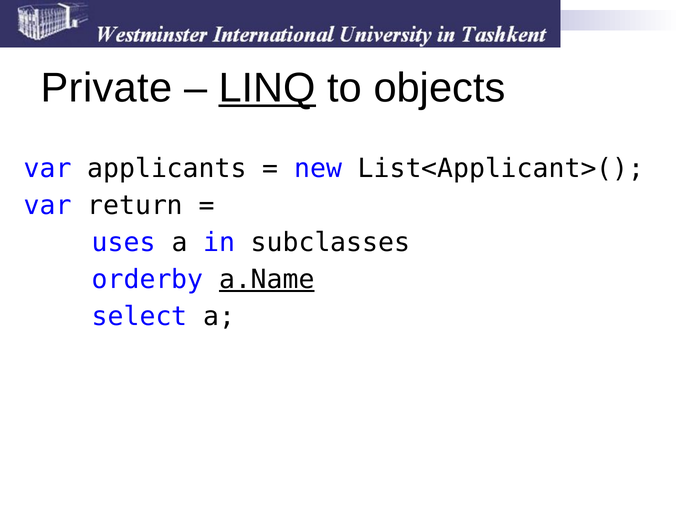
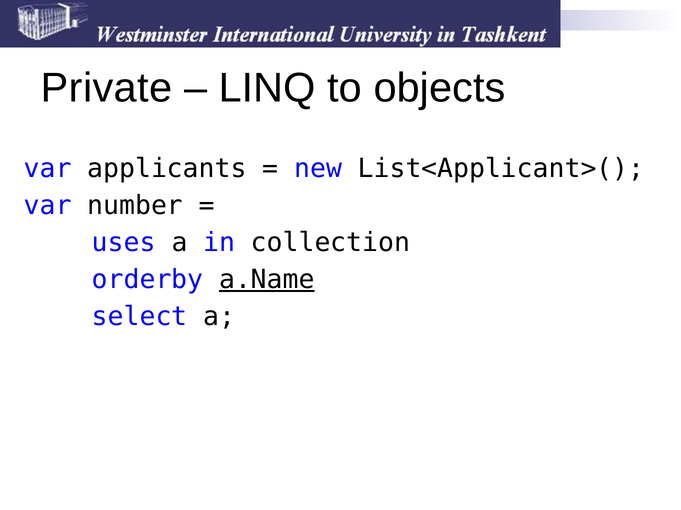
LINQ underline: present -> none
return: return -> number
subclasses: subclasses -> collection
